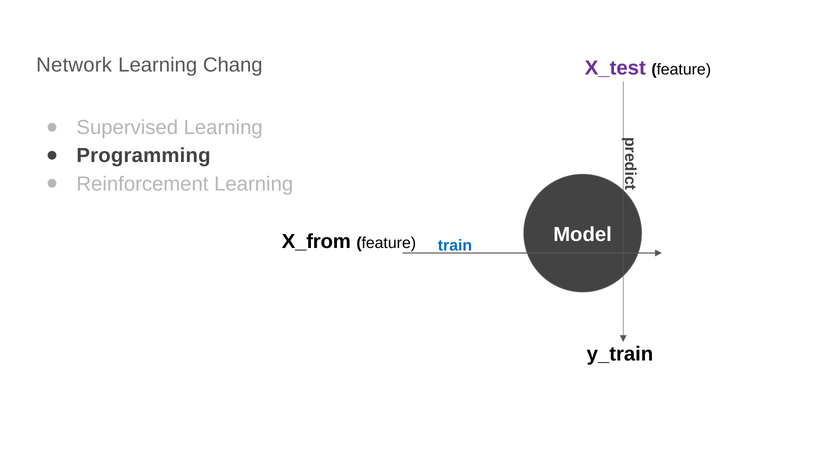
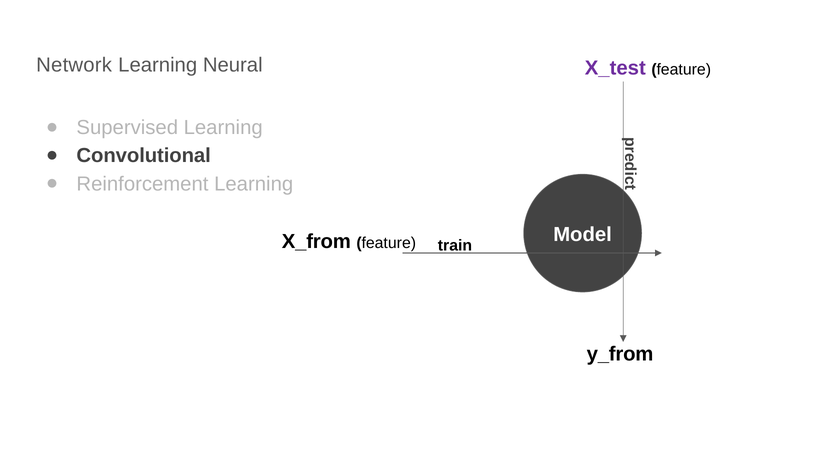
Chang: Chang -> Neural
Programming: Programming -> Convolutional
train colour: blue -> black
y_train: y_train -> y_from
